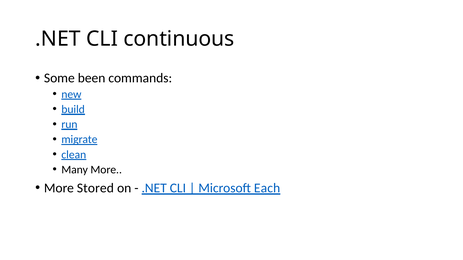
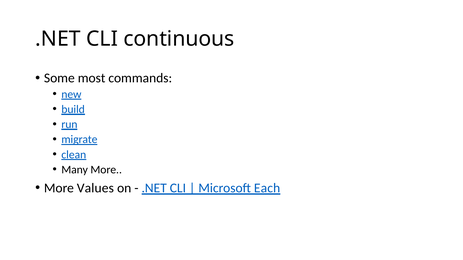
been: been -> most
Stored: Stored -> Values
